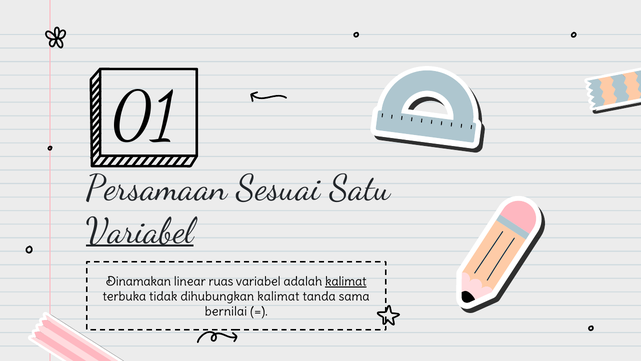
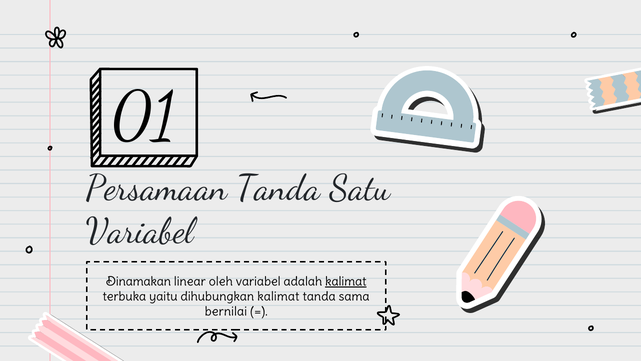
Persamaan Sesuai: Sesuai -> Tanda
Variabel at (140, 230) underline: present -> none
ruas: ruas -> oleh
tidak: tidak -> yaitu
